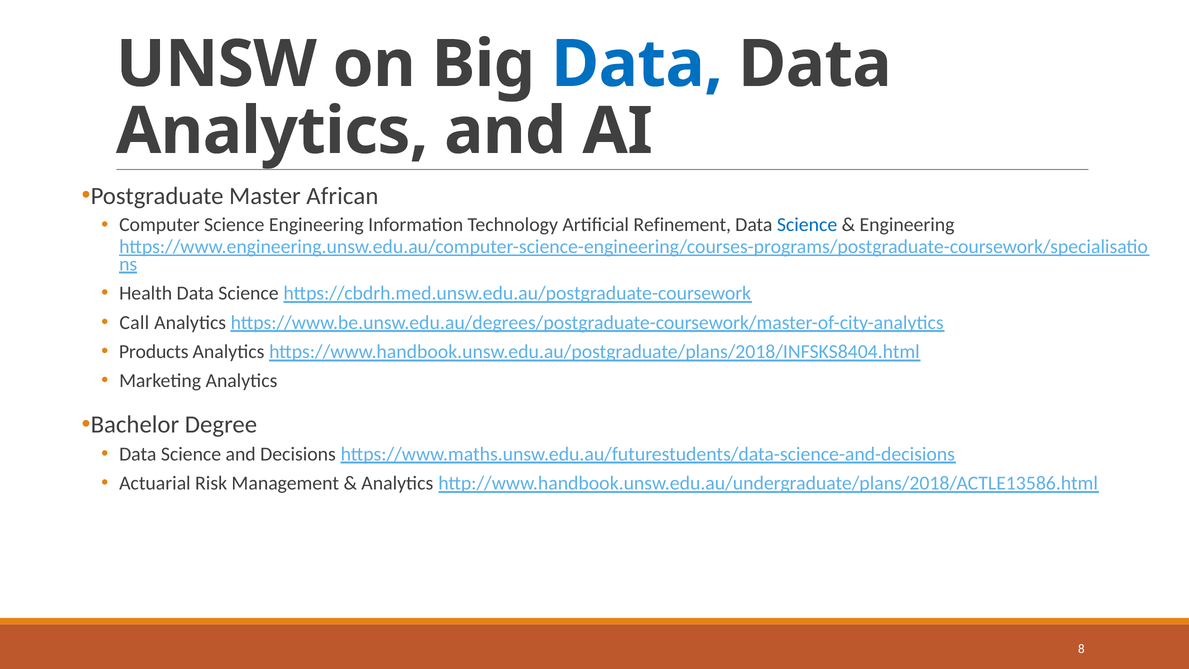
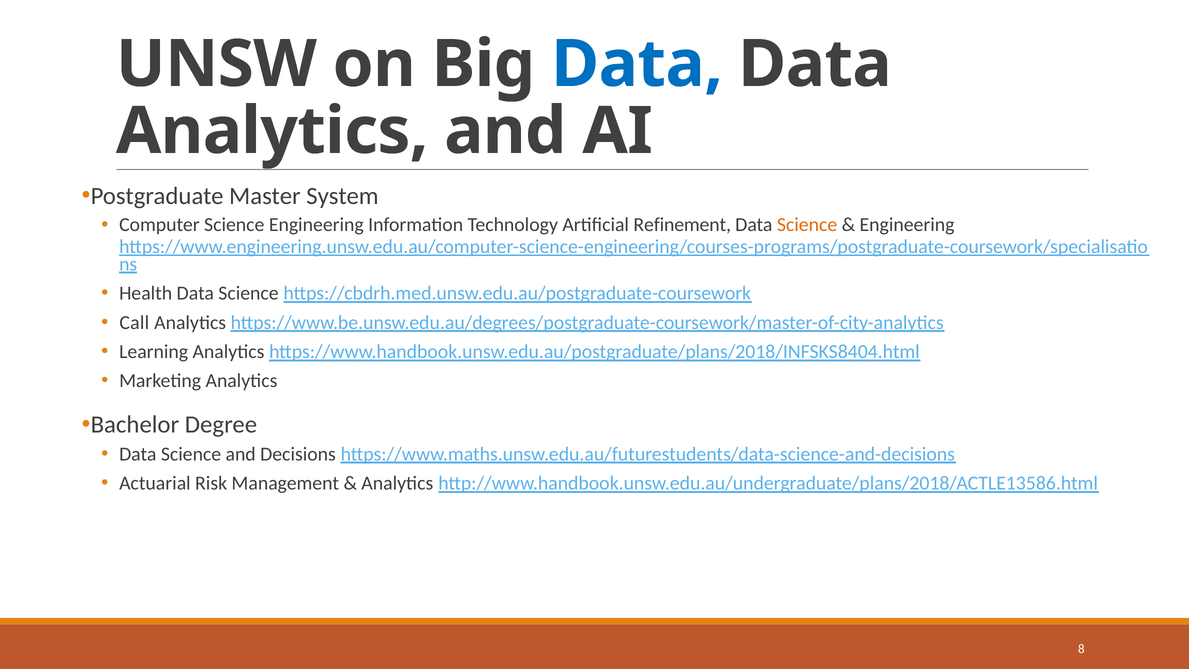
African: African -> System
Science at (807, 225) colour: blue -> orange
Products: Products -> Learning
